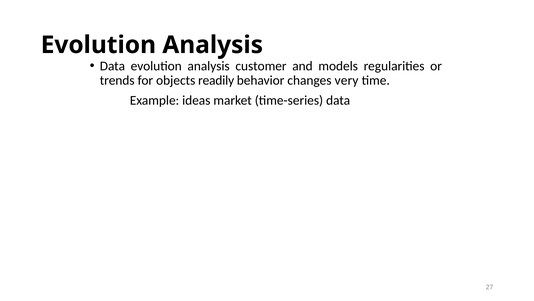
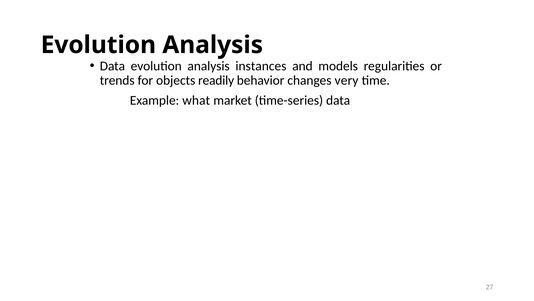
customer: customer -> instances
ideas: ideas -> what
